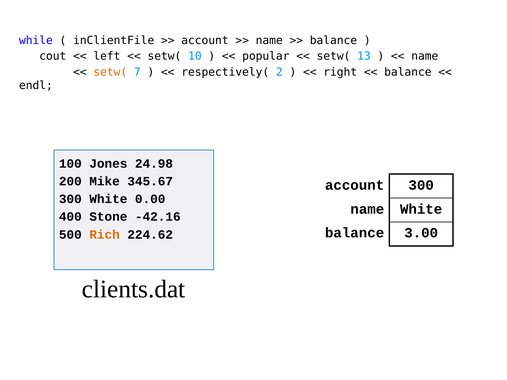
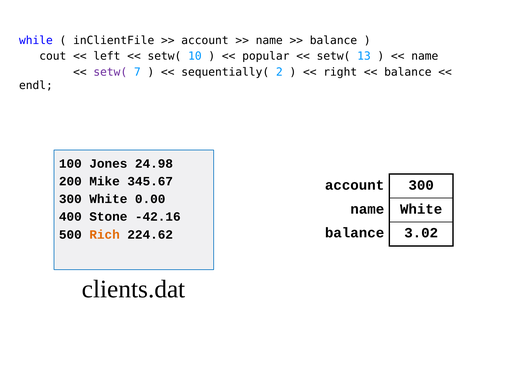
setw( at (110, 72) colour: orange -> purple
respectively(: respectively( -> sequentially(
3.00: 3.00 -> 3.02
